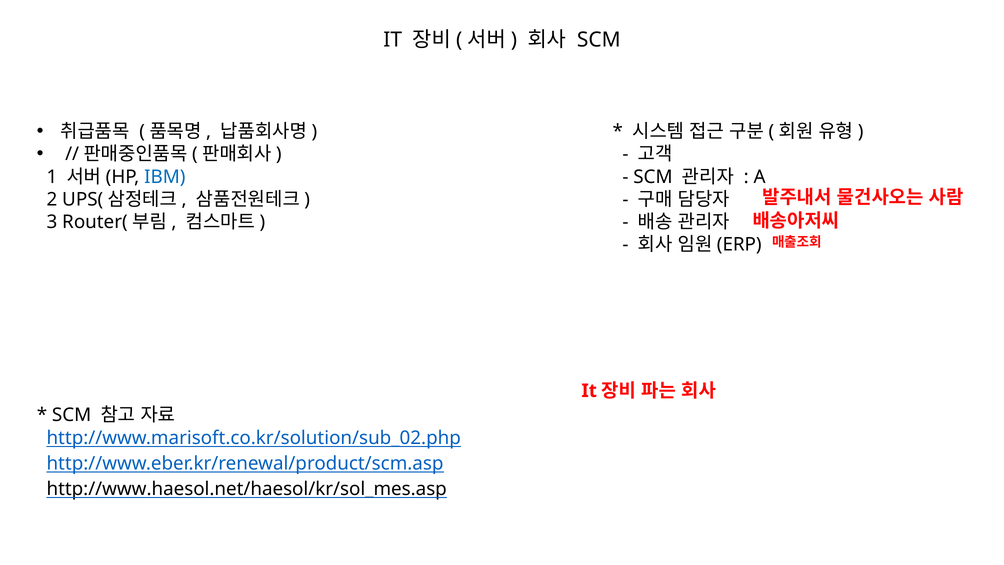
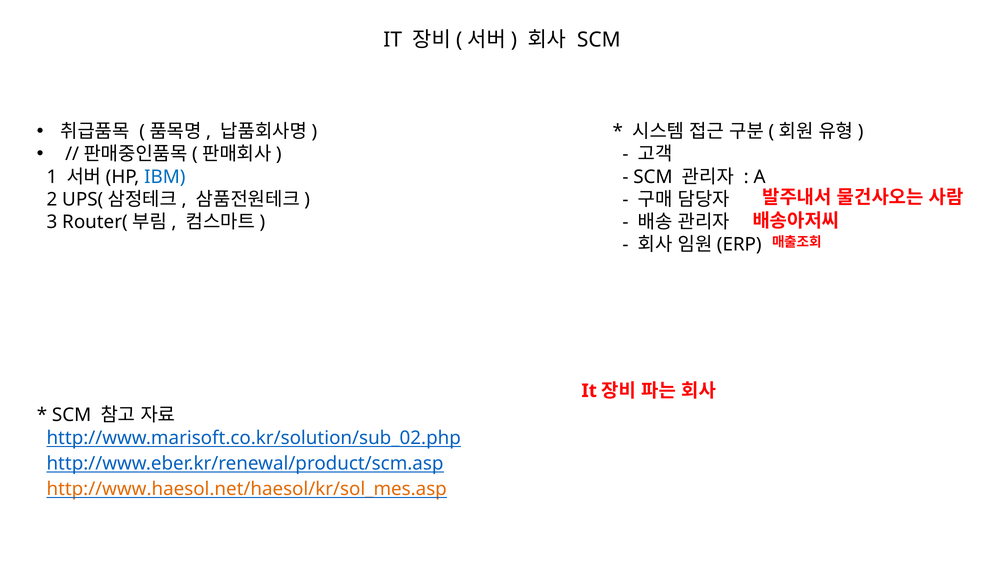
http://www.haesol.net/haesol/kr/sol_mes.asp colour: black -> orange
